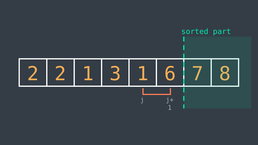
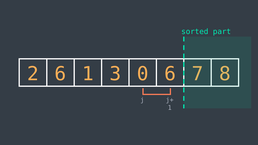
2 2: 2 -> 6
3 1: 1 -> 0
